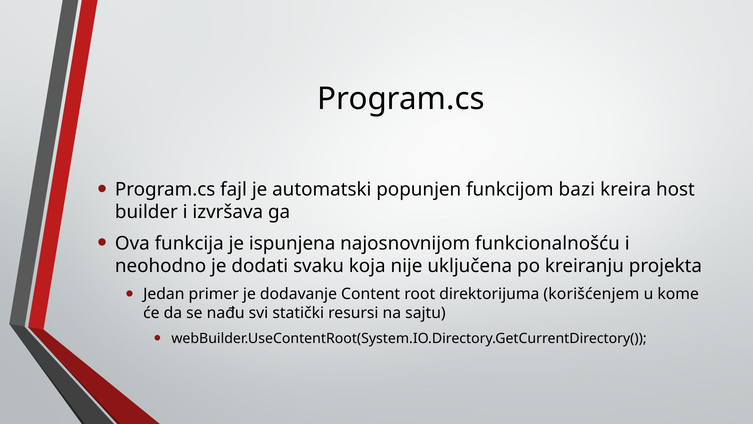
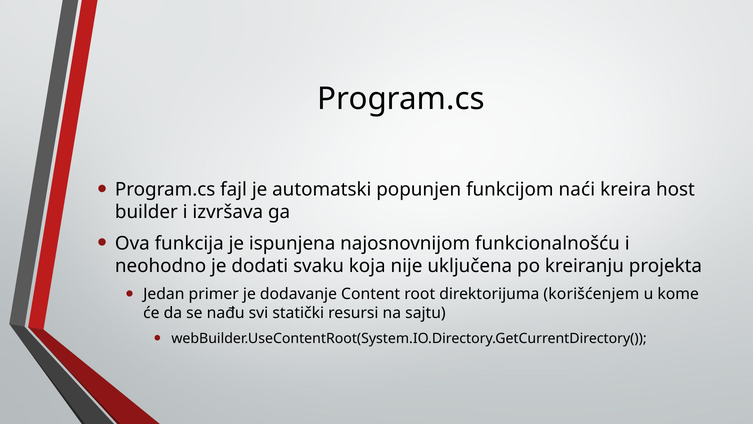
bazi: bazi -> naći
